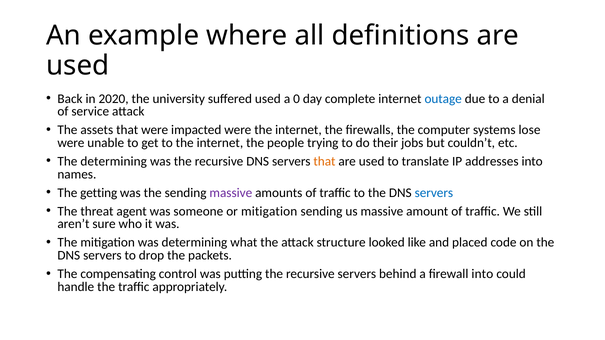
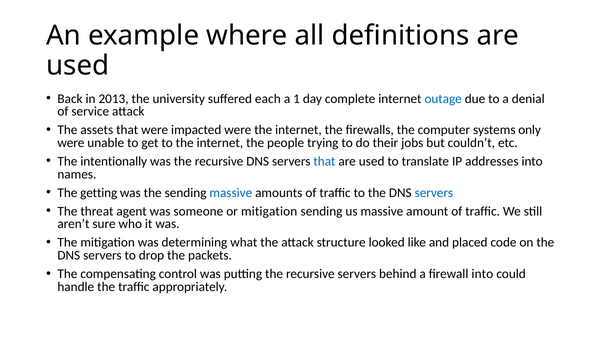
2020: 2020 -> 2013
suffered used: used -> each
0: 0 -> 1
lose: lose -> only
The determining: determining -> intentionally
that at (324, 162) colour: orange -> blue
massive at (231, 193) colour: purple -> blue
